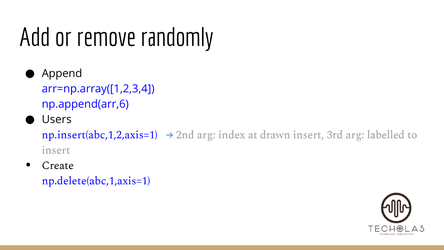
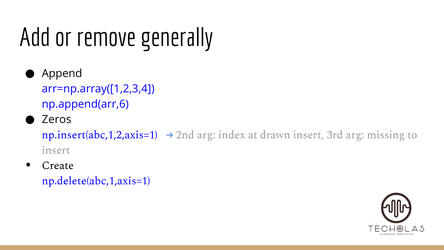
randomly: randomly -> generally
Users: Users -> Zeros
labelled: labelled -> missing
